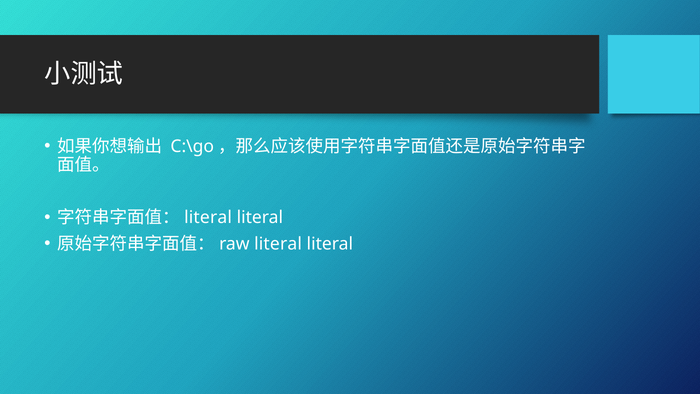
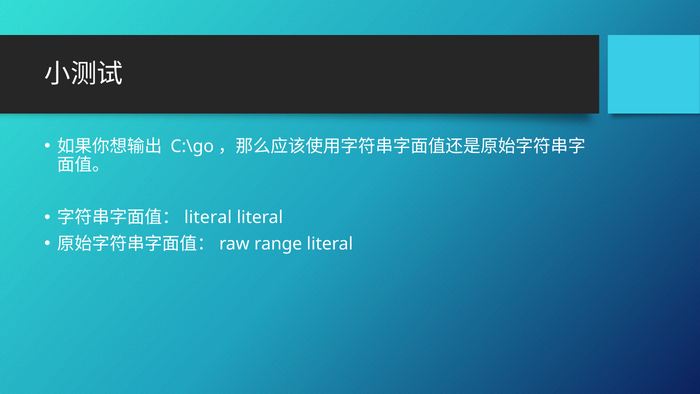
literal at (278, 244): literal -> range
